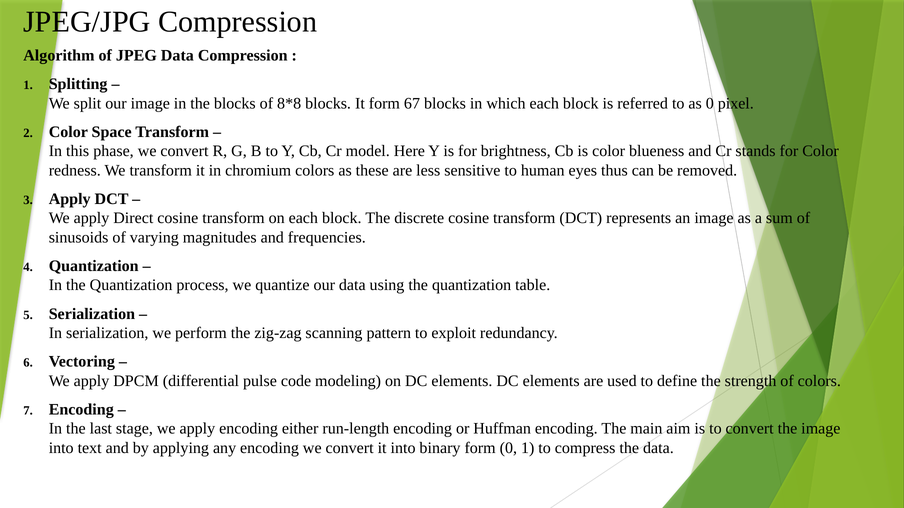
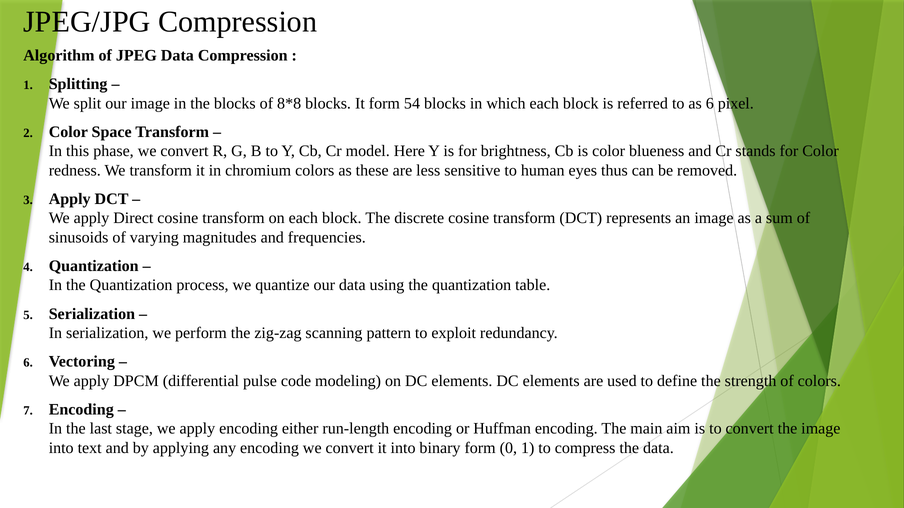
67: 67 -> 54
as 0: 0 -> 6
